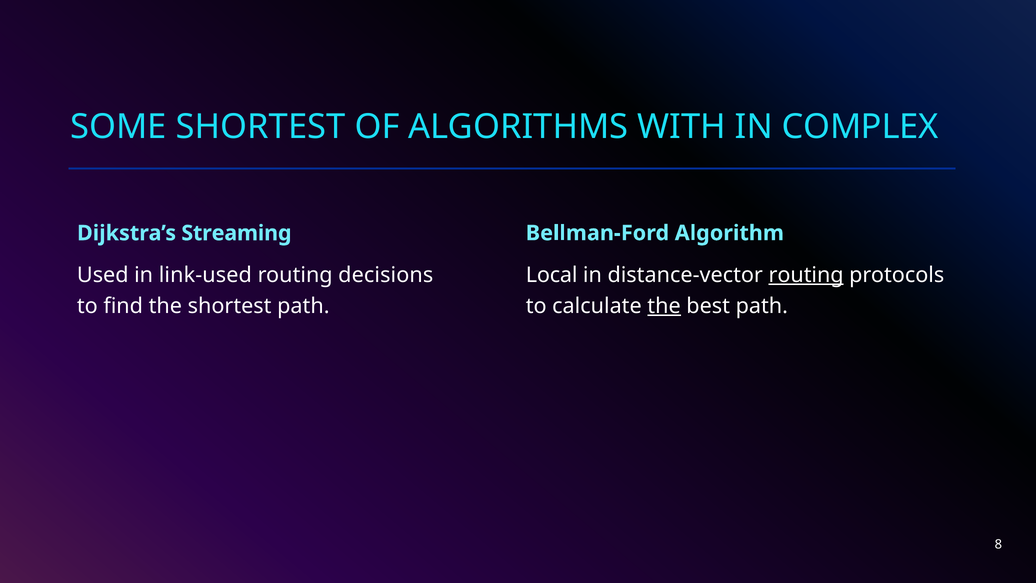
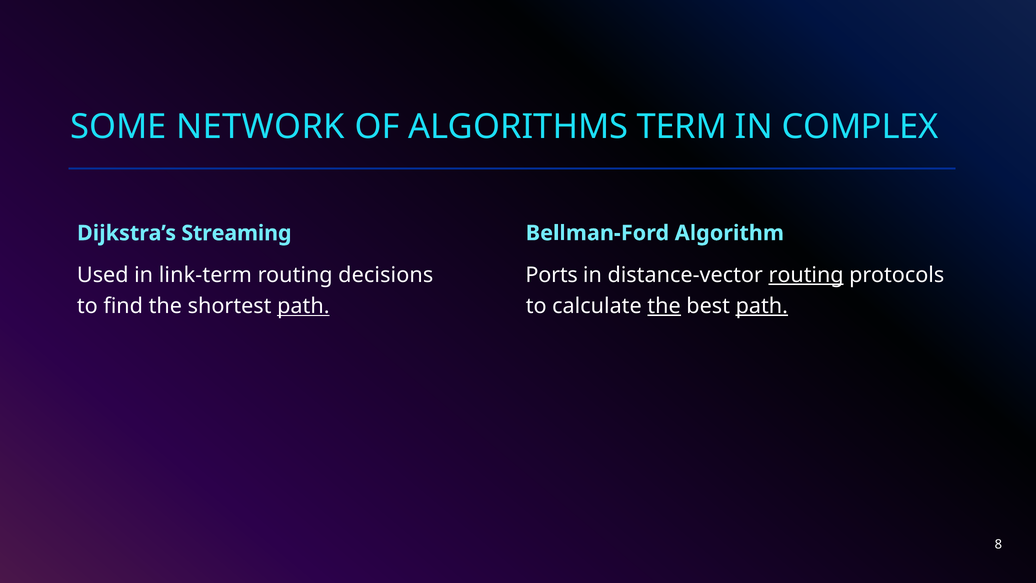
SOME SHORTEST: SHORTEST -> NETWORK
WITH: WITH -> TERM
link-used: link-used -> link-term
Local: Local -> Ports
path at (303, 306) underline: none -> present
path at (762, 306) underline: none -> present
